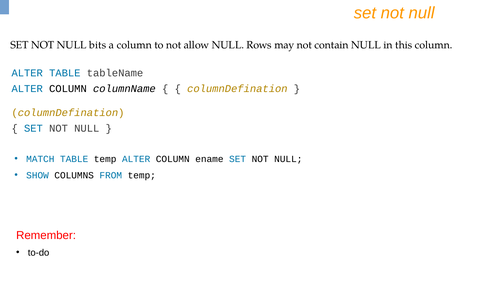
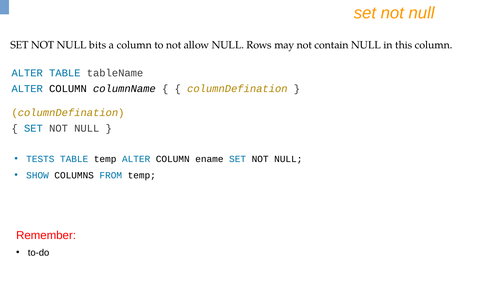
MATCH: MATCH -> TESTS
